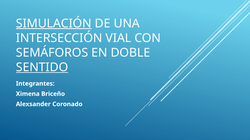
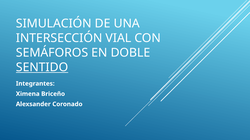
SIMULACIÓN underline: present -> none
